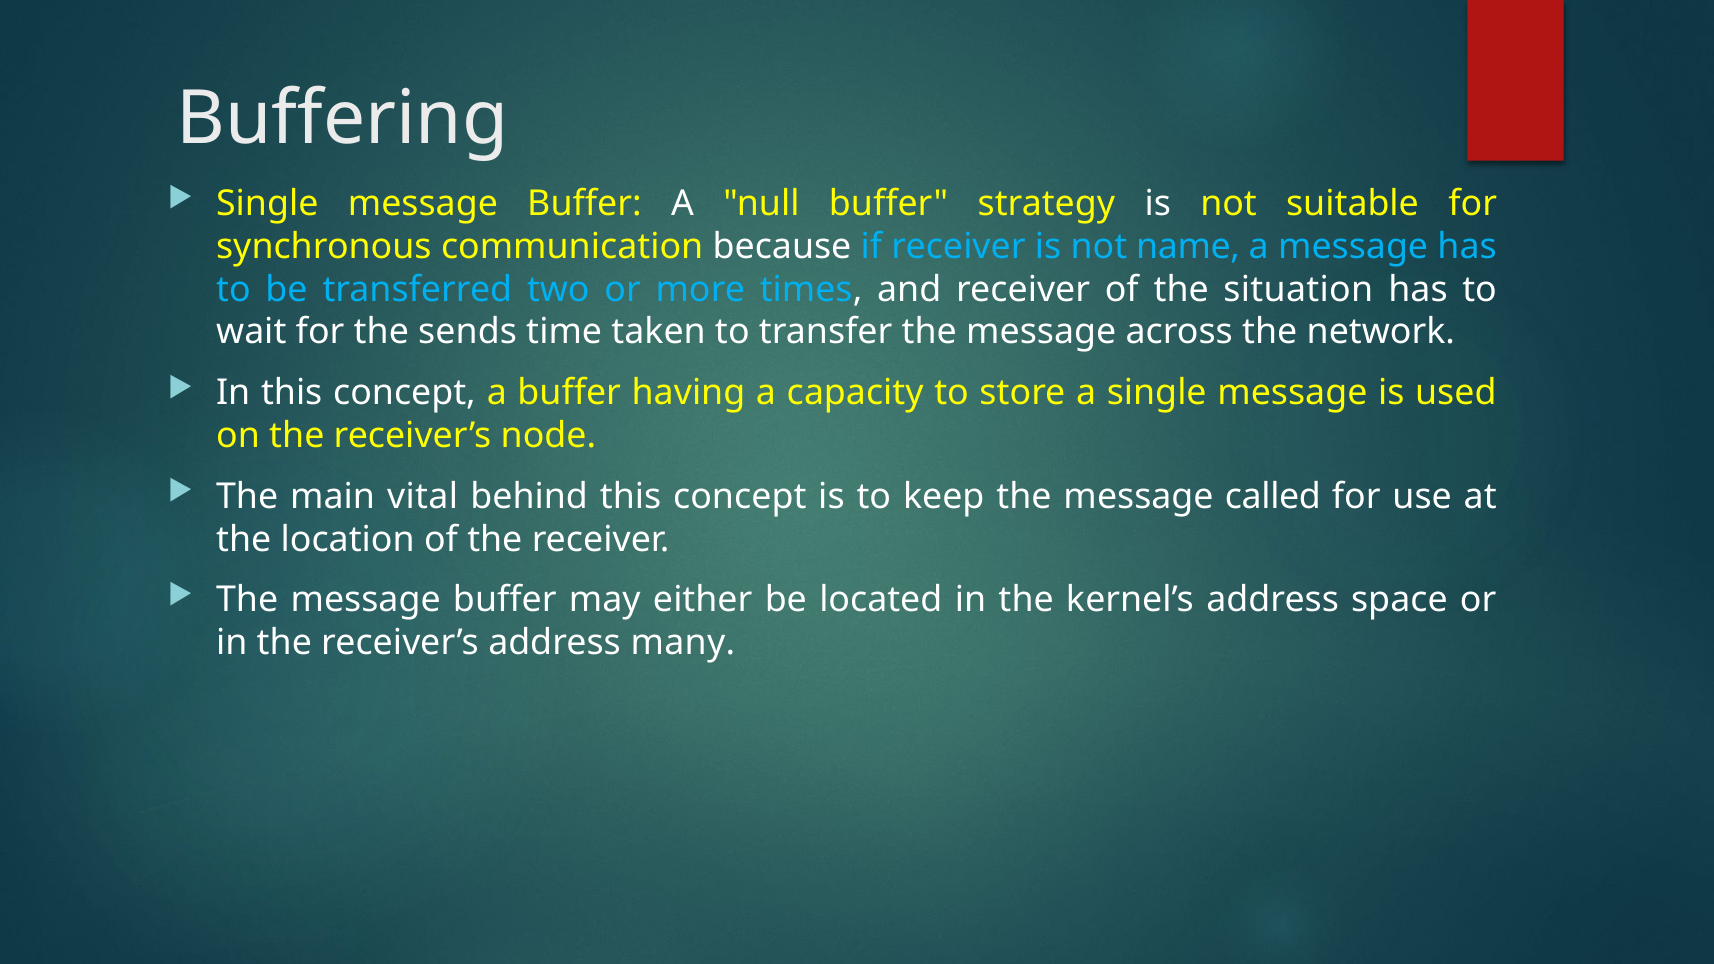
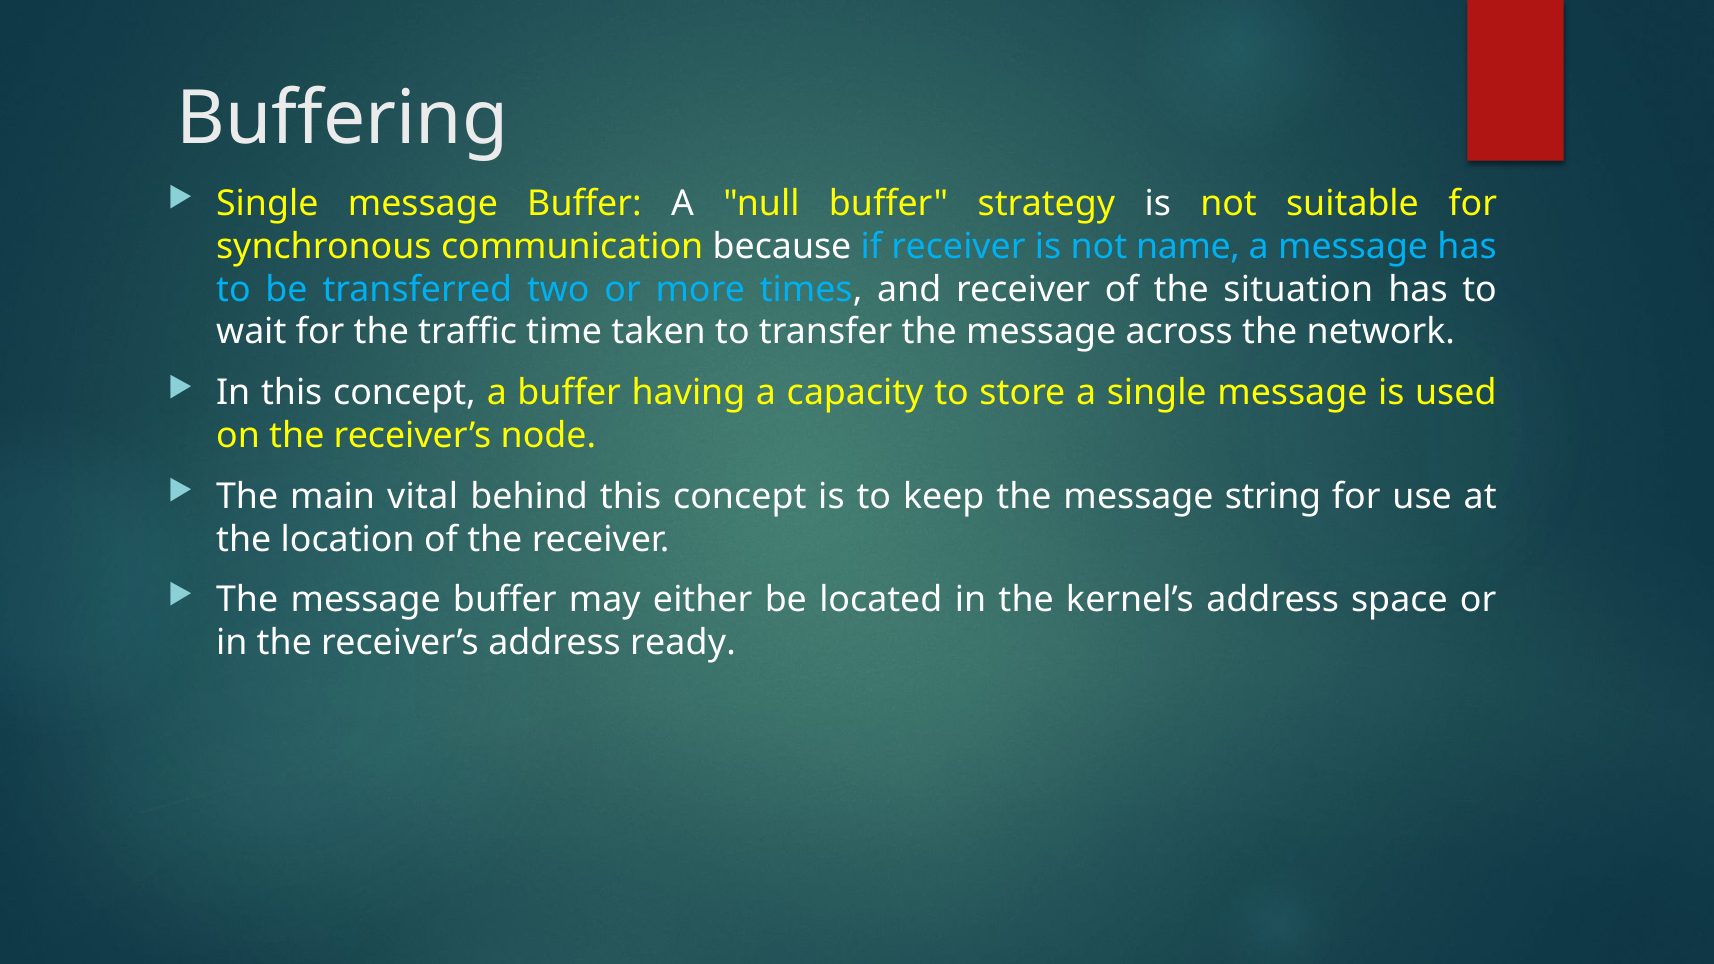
sends: sends -> traffic
called: called -> string
many: many -> ready
